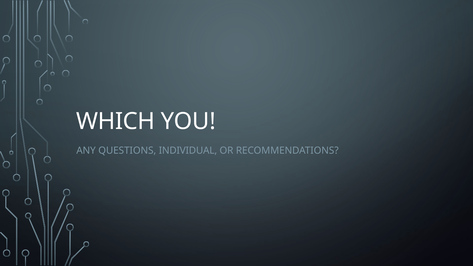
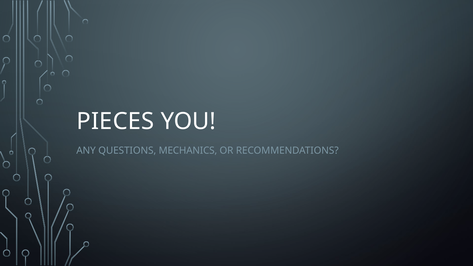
WHICH: WHICH -> PIECES
INDIVIDUAL: INDIVIDUAL -> MECHANICS
